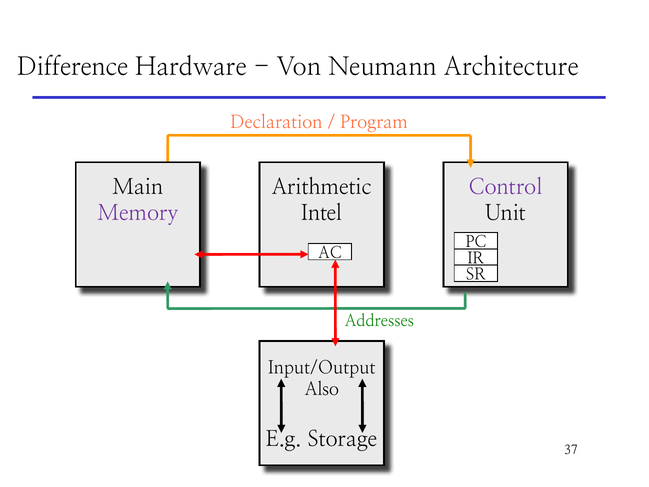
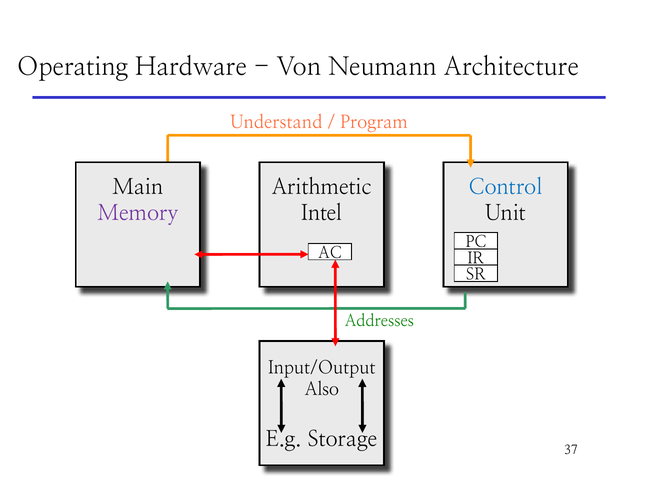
Difference: Difference -> Operating
Declaration: Declaration -> Understand
Control colour: purple -> blue
